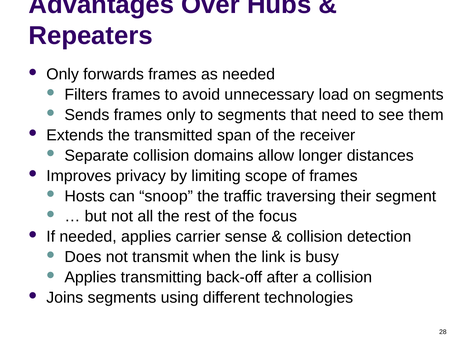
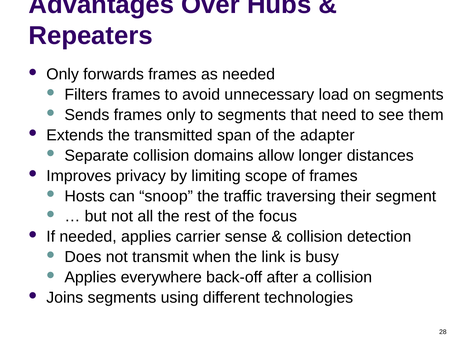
receiver: receiver -> adapter
transmitting: transmitting -> everywhere
